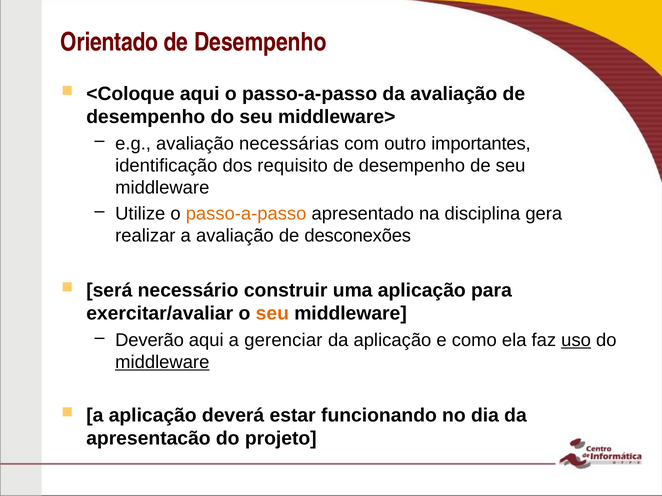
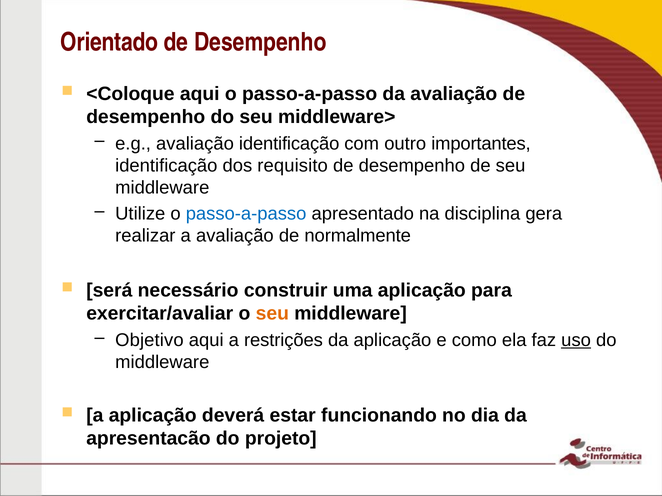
avaliação necessárias: necessárias -> identificação
passo-a-passo at (246, 214) colour: orange -> blue
desconexões: desconexões -> normalmente
Deverão: Deverão -> Objetivo
gerenciar: gerenciar -> restrições
middleware at (162, 362) underline: present -> none
